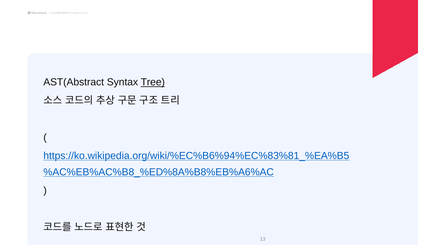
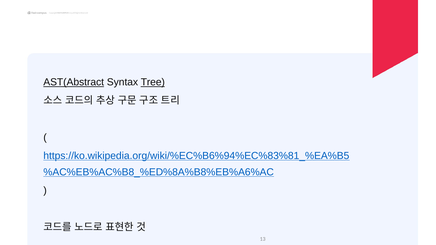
AST(Abstract underline: none -> present
